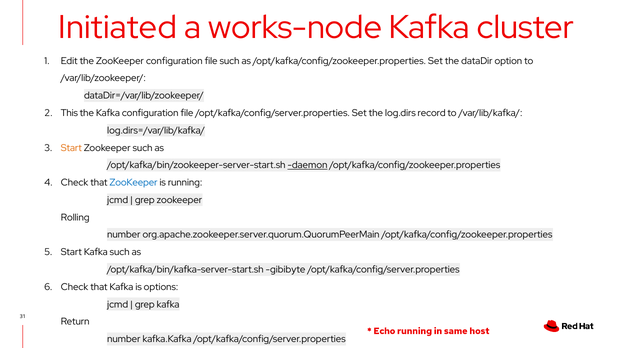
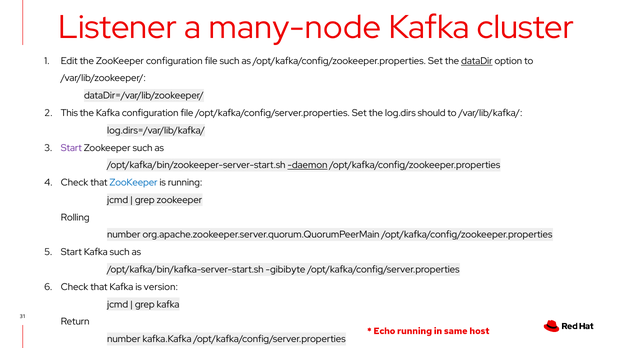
Initiated: Initiated -> Listener
works-node: works-node -> many-node
dataDir underline: none -> present
record: record -> should
Start at (71, 148) colour: orange -> purple
options: options -> version
